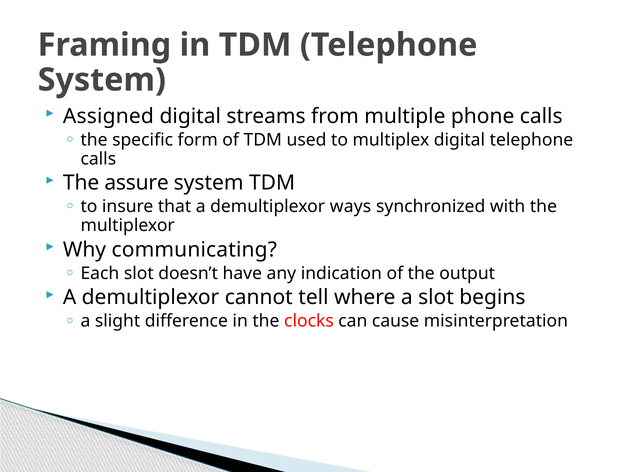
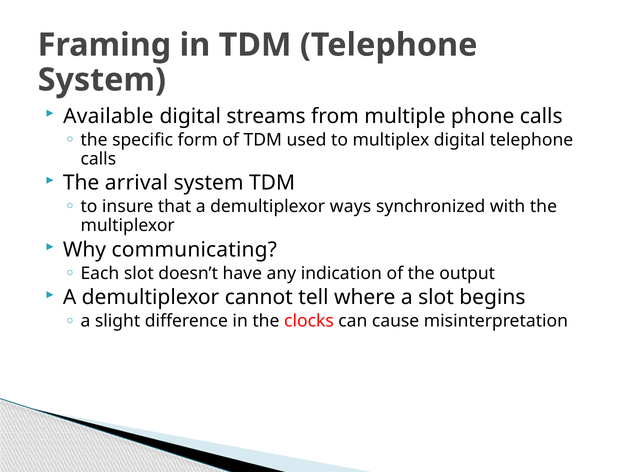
Assigned: Assigned -> Available
assure: assure -> arrival
